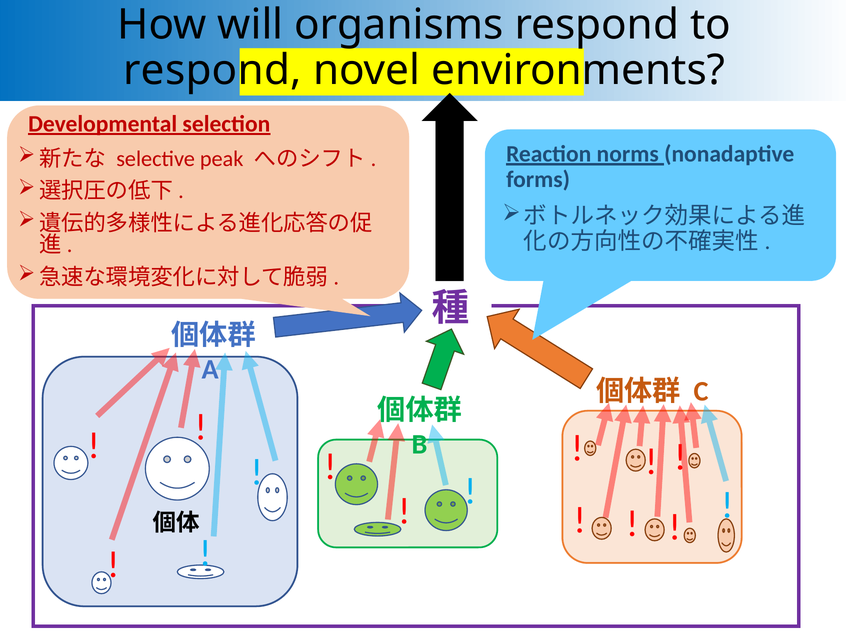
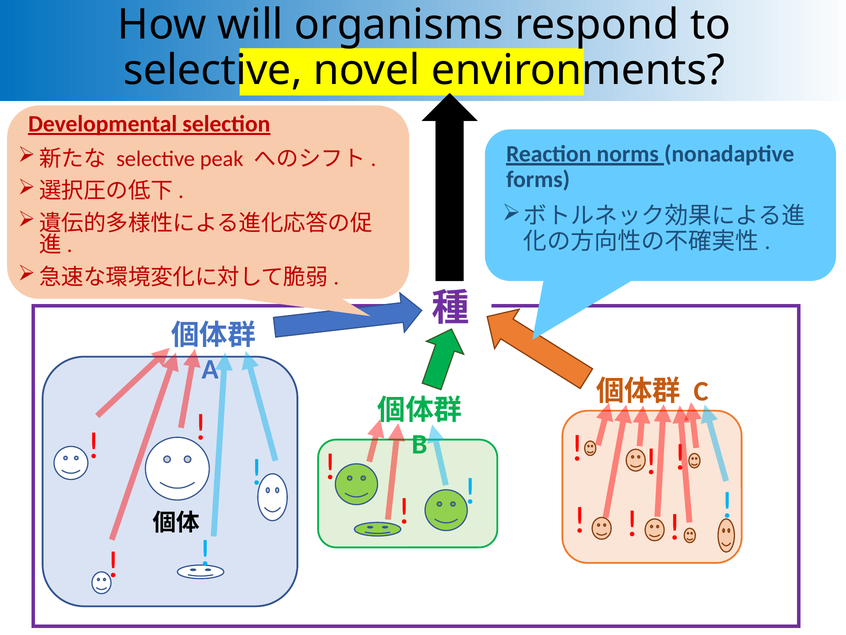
respond at (212, 70): respond -> selective
